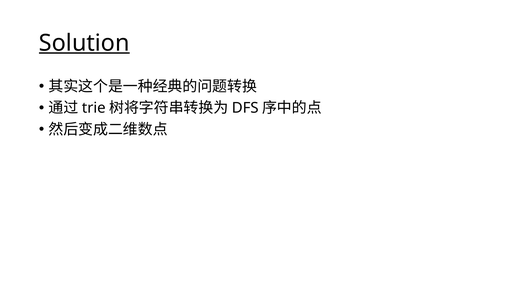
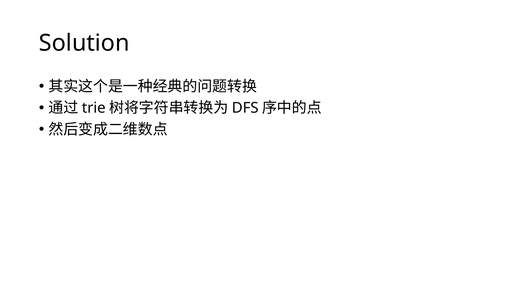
Solution underline: present -> none
